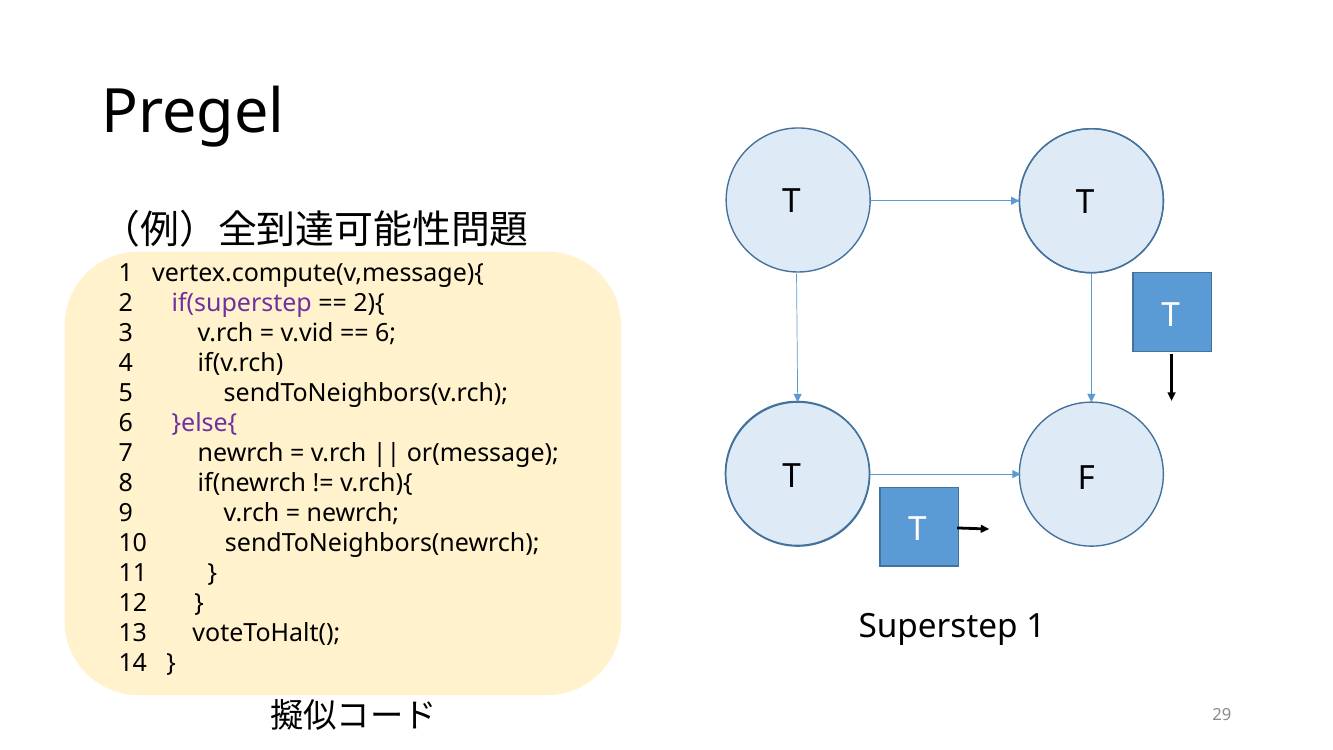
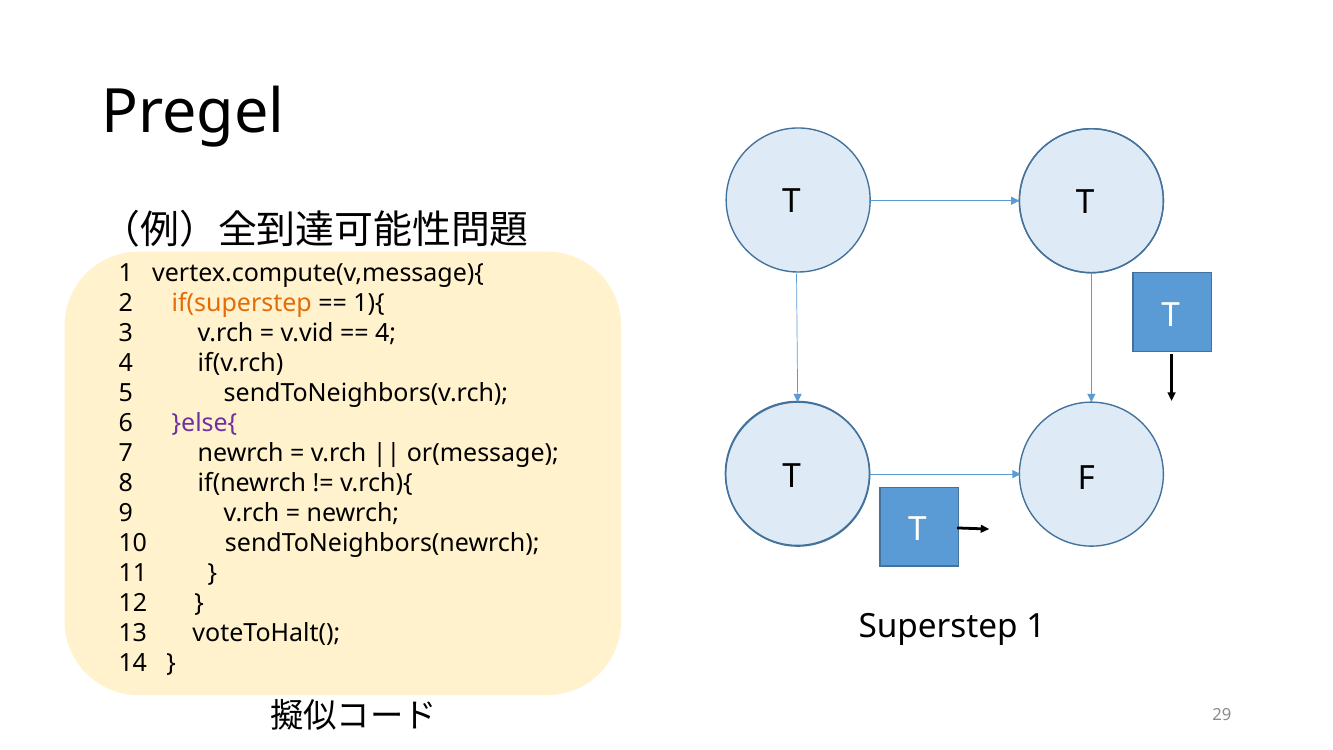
if(superstep colour: purple -> orange
2){: 2){ -> 1){
6 at (386, 333): 6 -> 4
